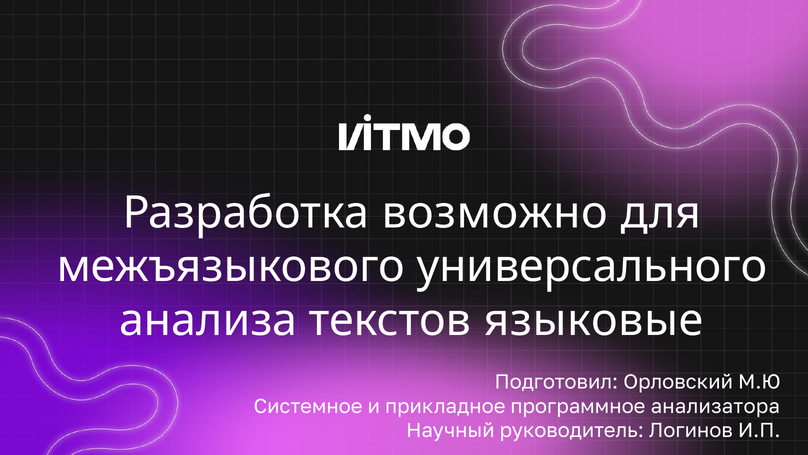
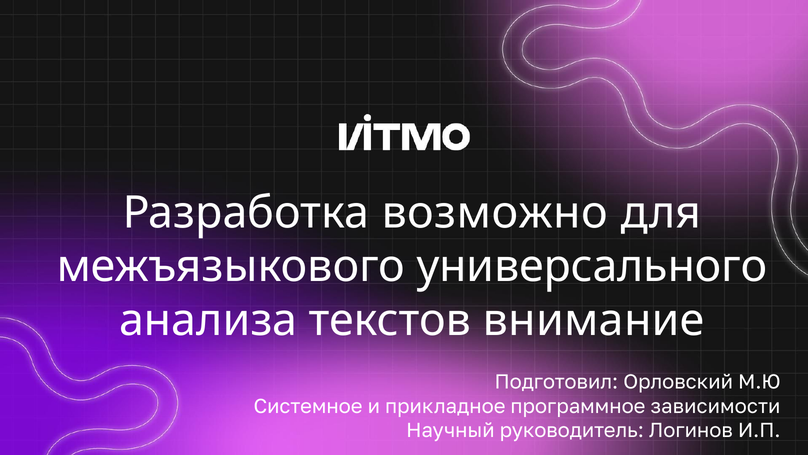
языковые: языковые -> внимание
анализатора: анализатора -> зависимости
